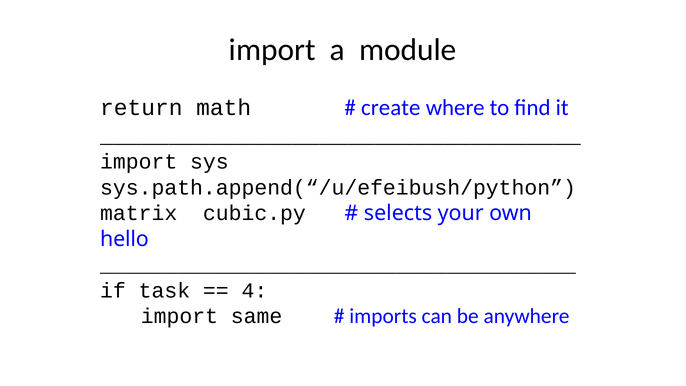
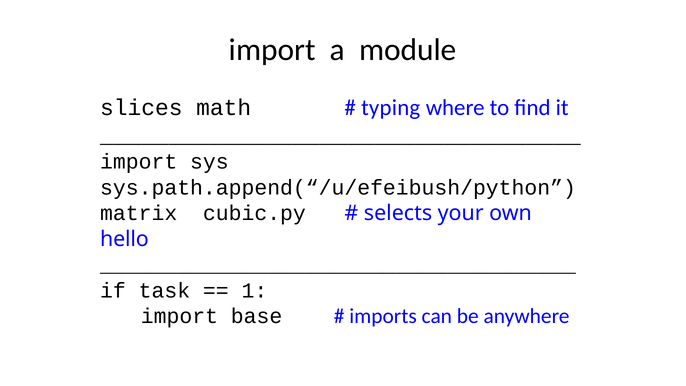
return: return -> slices
create: create -> typing
4: 4 -> 1
same: same -> base
